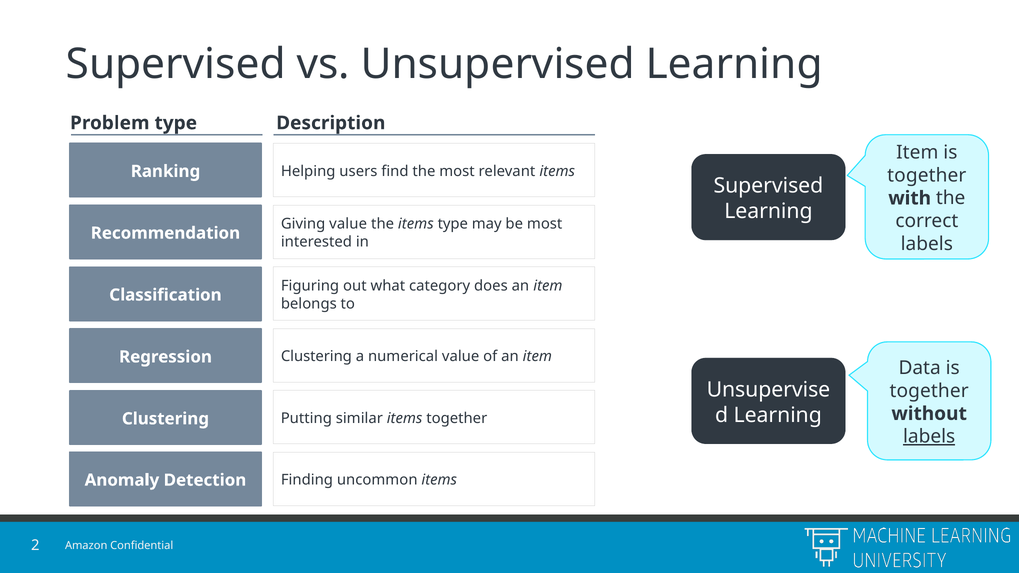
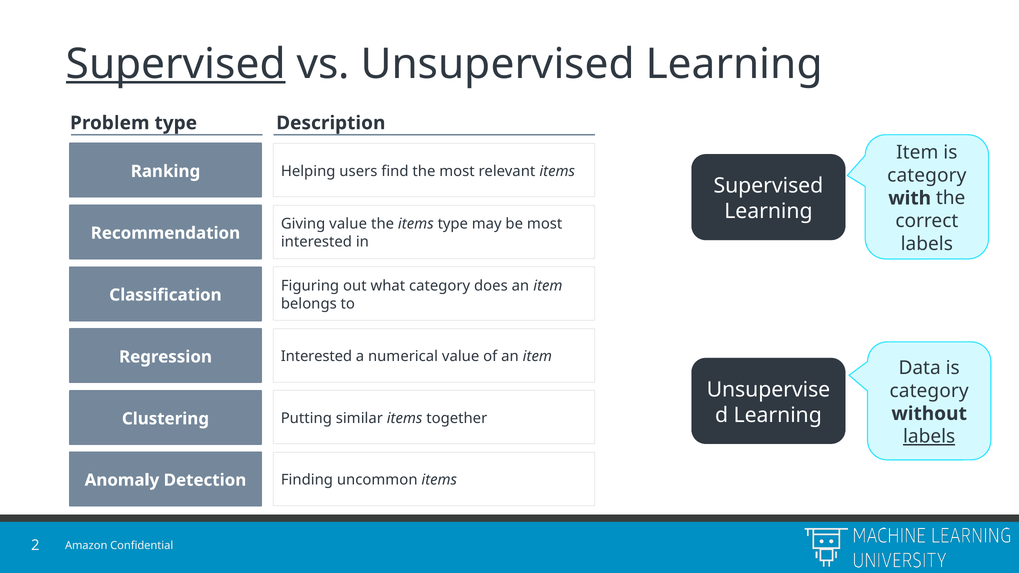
Supervised at (176, 64) underline: none -> present
together at (927, 175): together -> category
Clustering at (316, 357): Clustering -> Interested
together at (929, 391): together -> category
